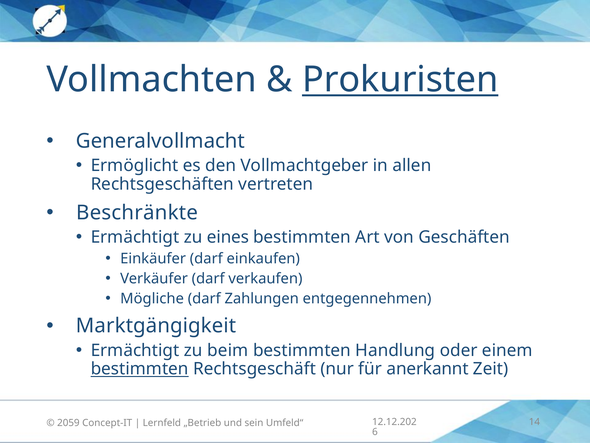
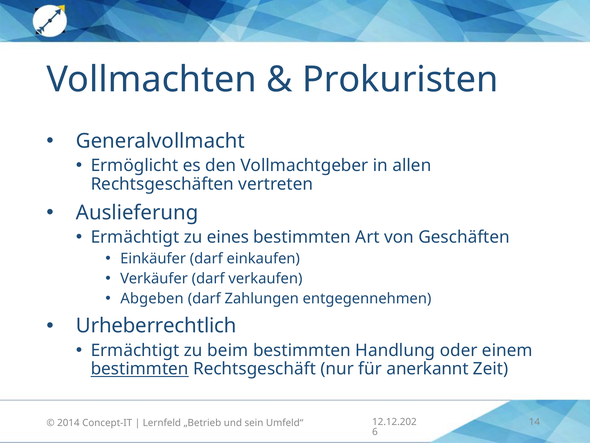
Prokuristen underline: present -> none
Beschränkte: Beschränkte -> Auslieferung
Mögliche: Mögliche -> Abgeben
Marktgängigkeit: Marktgängigkeit -> Urheberrechtlich
2059: 2059 -> 2014
